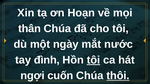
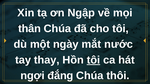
Hoạn: Hoạn -> Ngập
đình: đình -> thay
cuốn: cuốn -> đắng
thôi underline: present -> none
